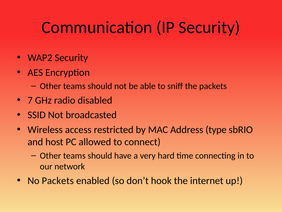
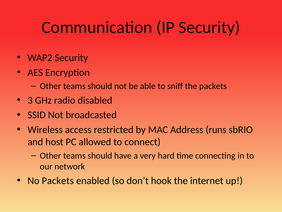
7: 7 -> 3
type: type -> runs
